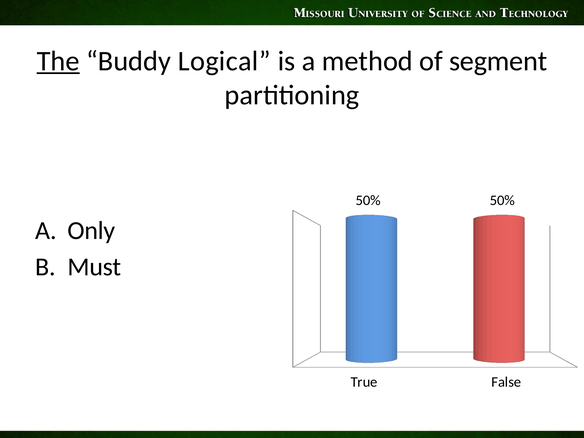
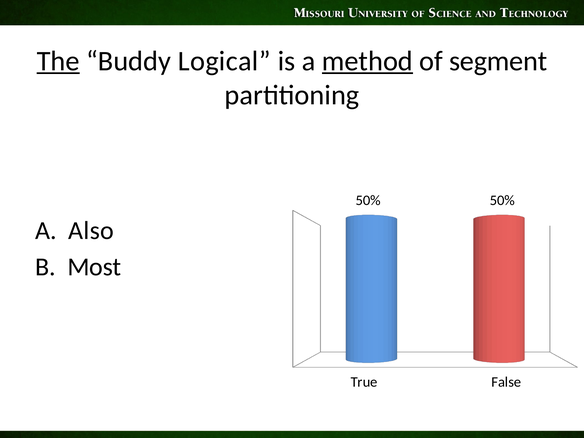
method underline: none -> present
Only: Only -> Also
Must: Must -> Most
